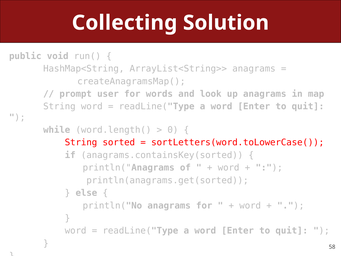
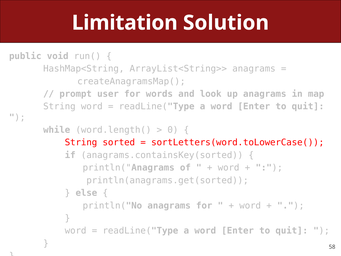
Collecting: Collecting -> Limitation
